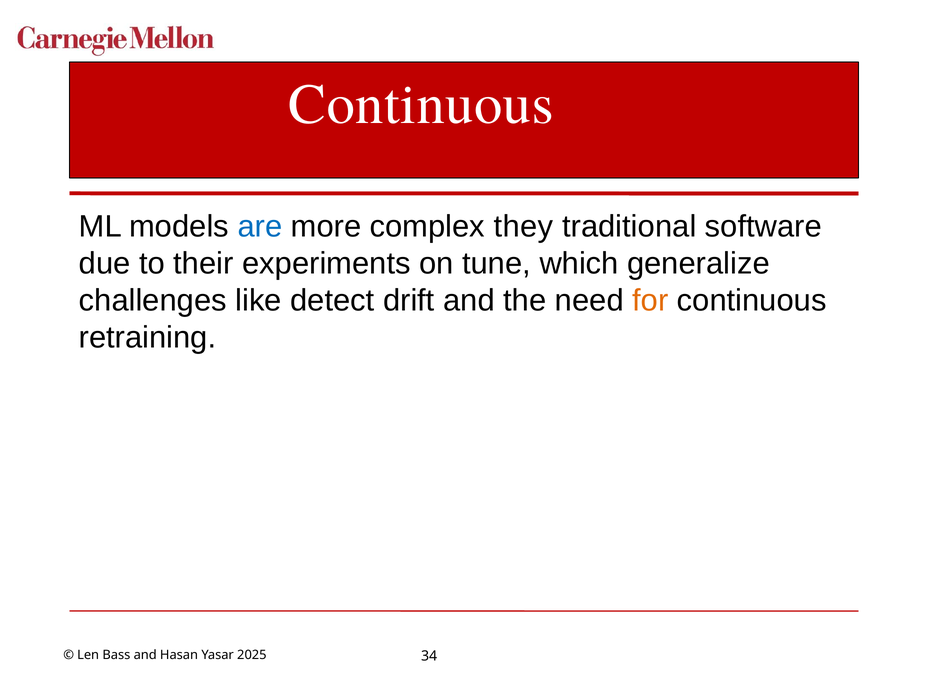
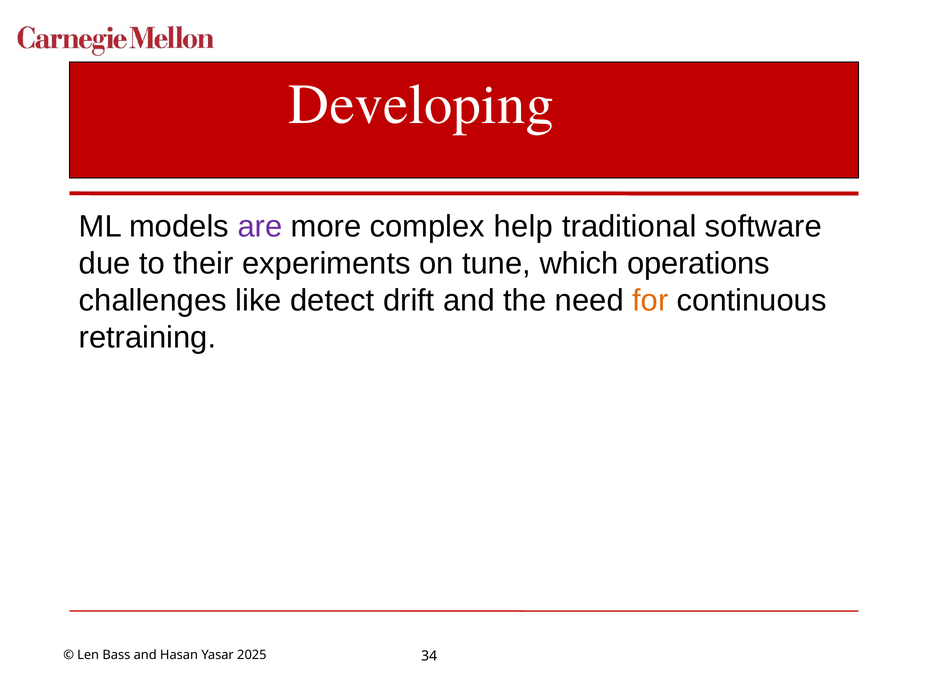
Continuous at (421, 104): Continuous -> Developing
are colour: blue -> purple
they: they -> help
generalize: generalize -> operations
